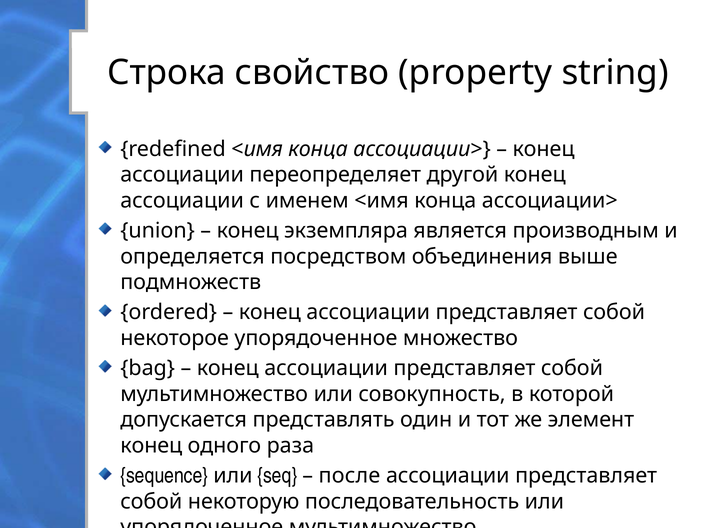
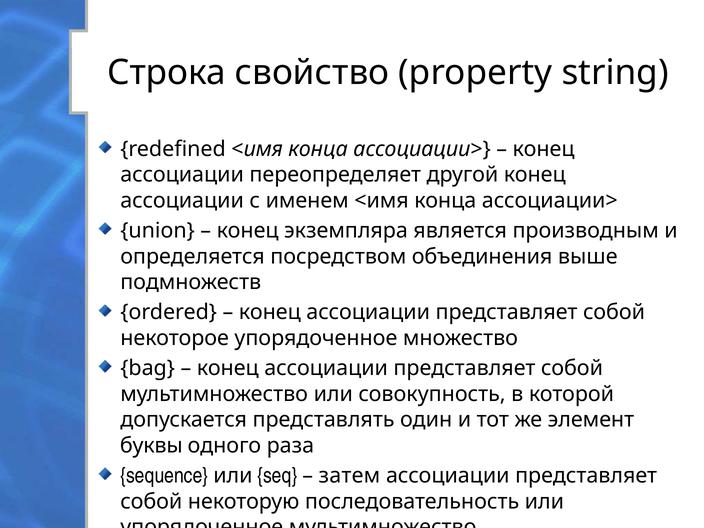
конец at (151, 446): конец -> буквы
после: после -> затем
